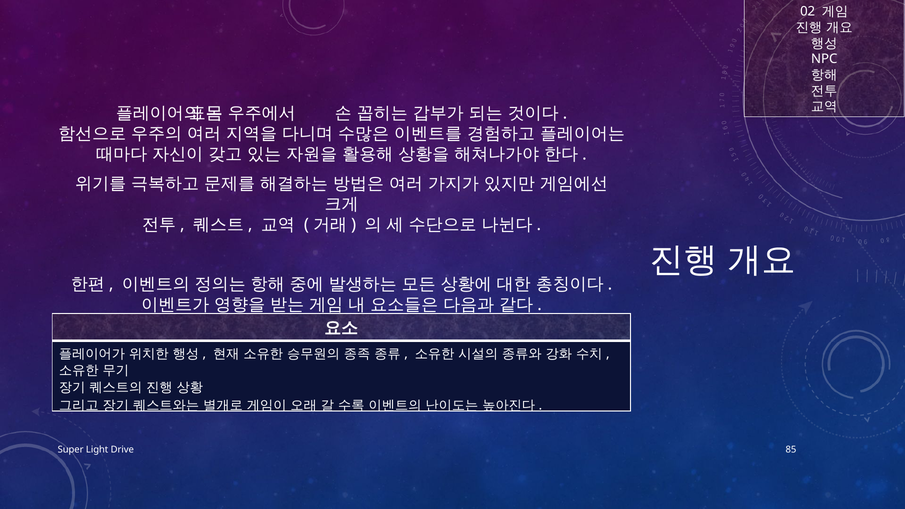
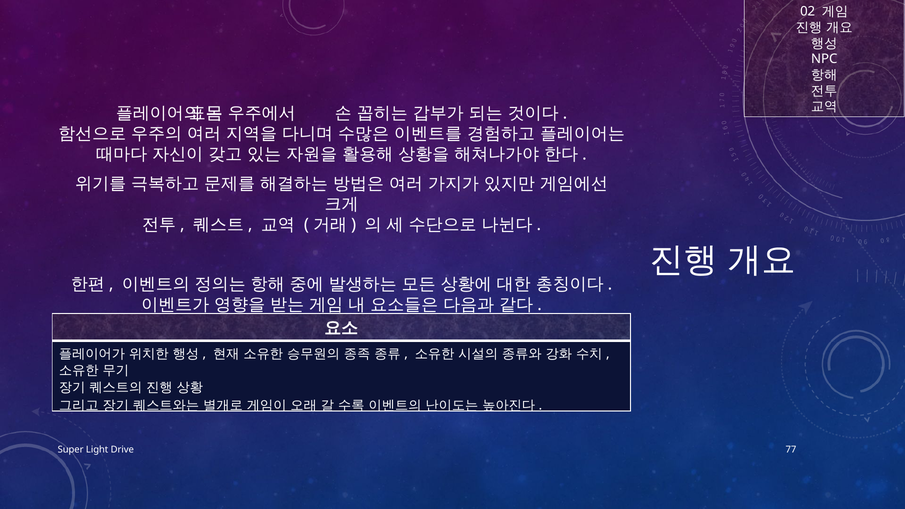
85: 85 -> 77
